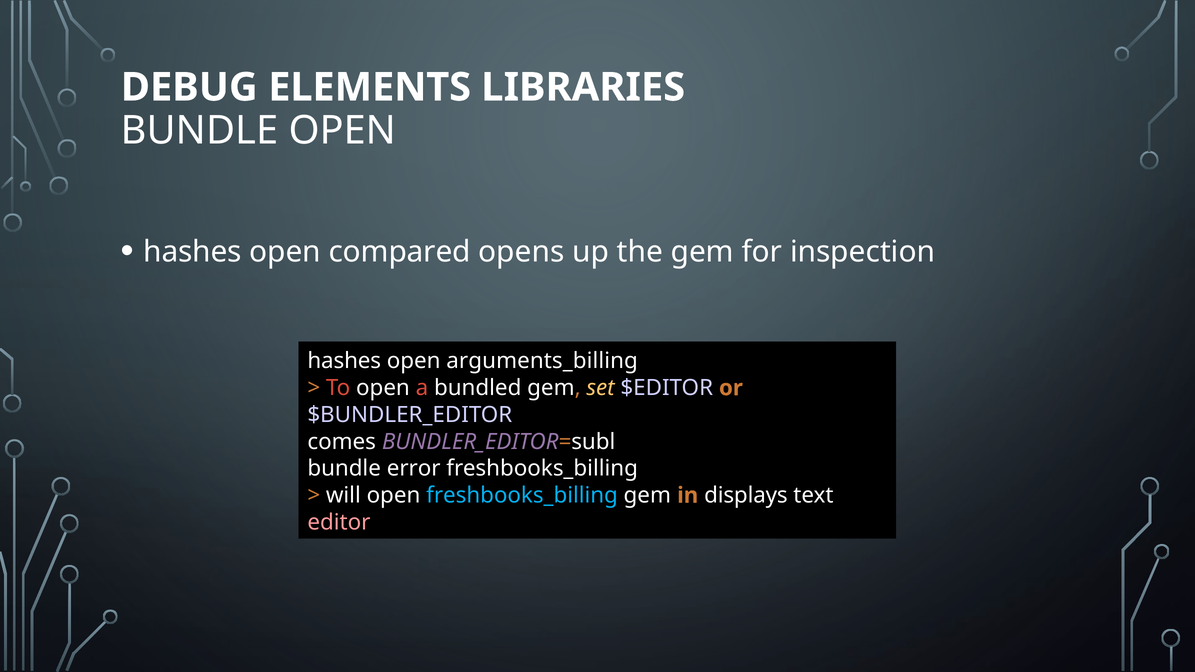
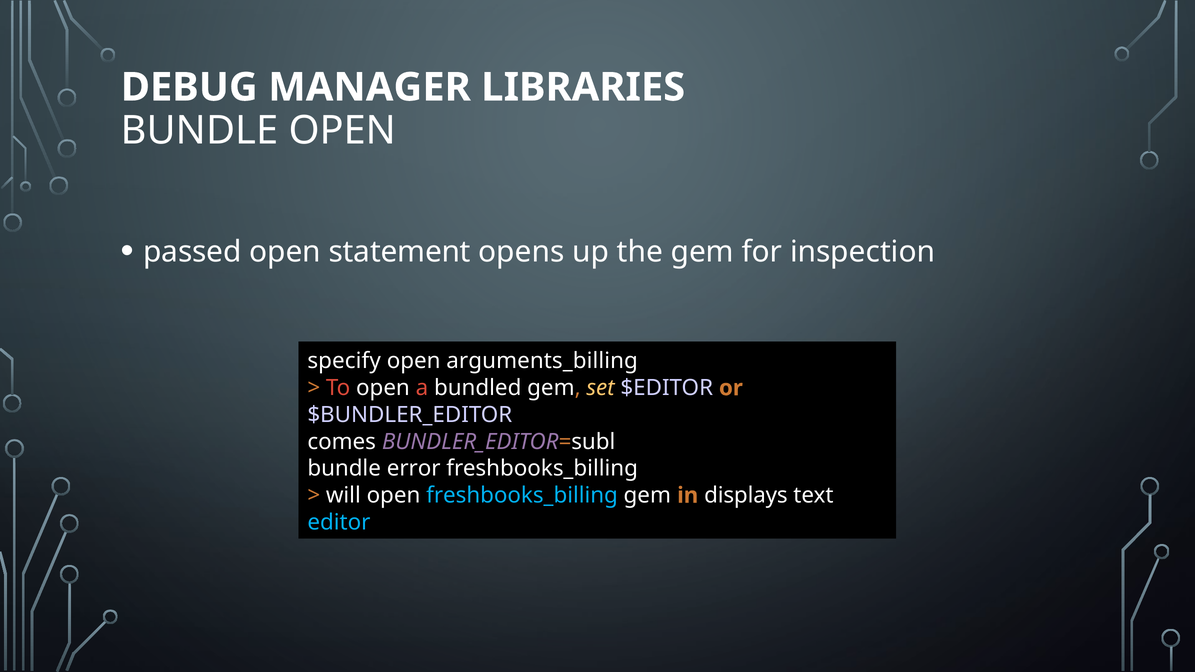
ELEMENTS: ELEMENTS -> MANAGER
hashes at (192, 252): hashes -> passed
compared: compared -> statement
hashes at (344, 361): hashes -> specify
editor colour: pink -> light blue
